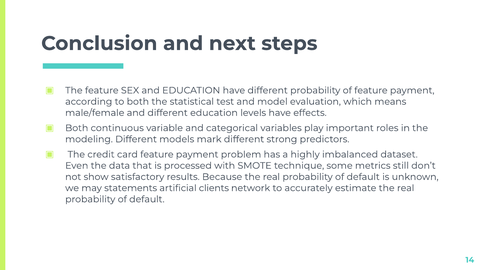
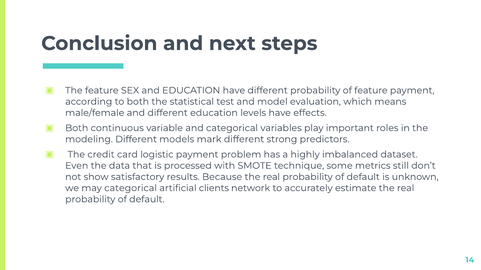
card feature: feature -> logistic
may statements: statements -> categorical
